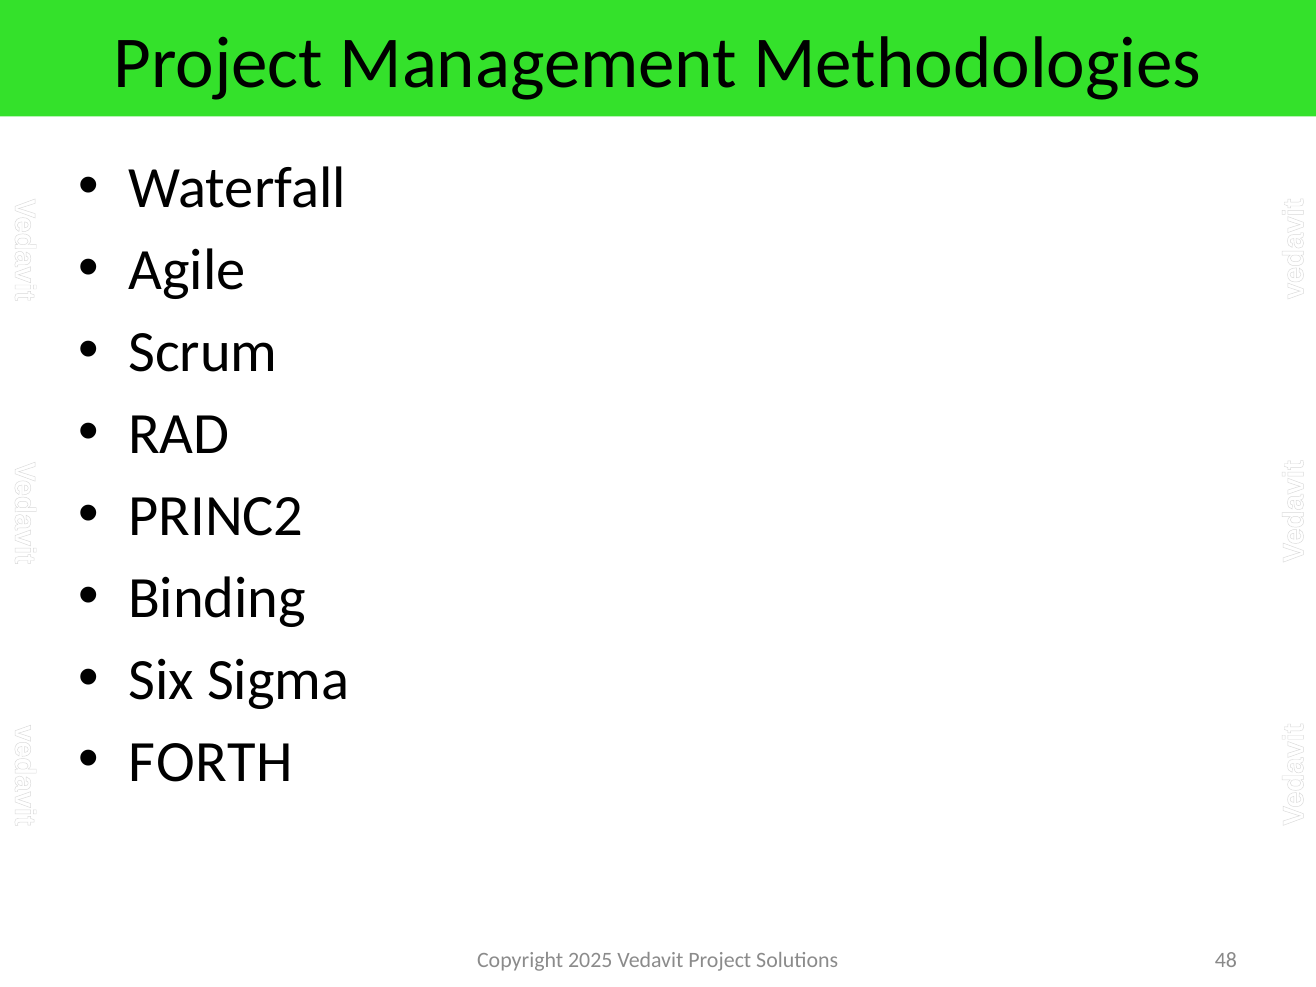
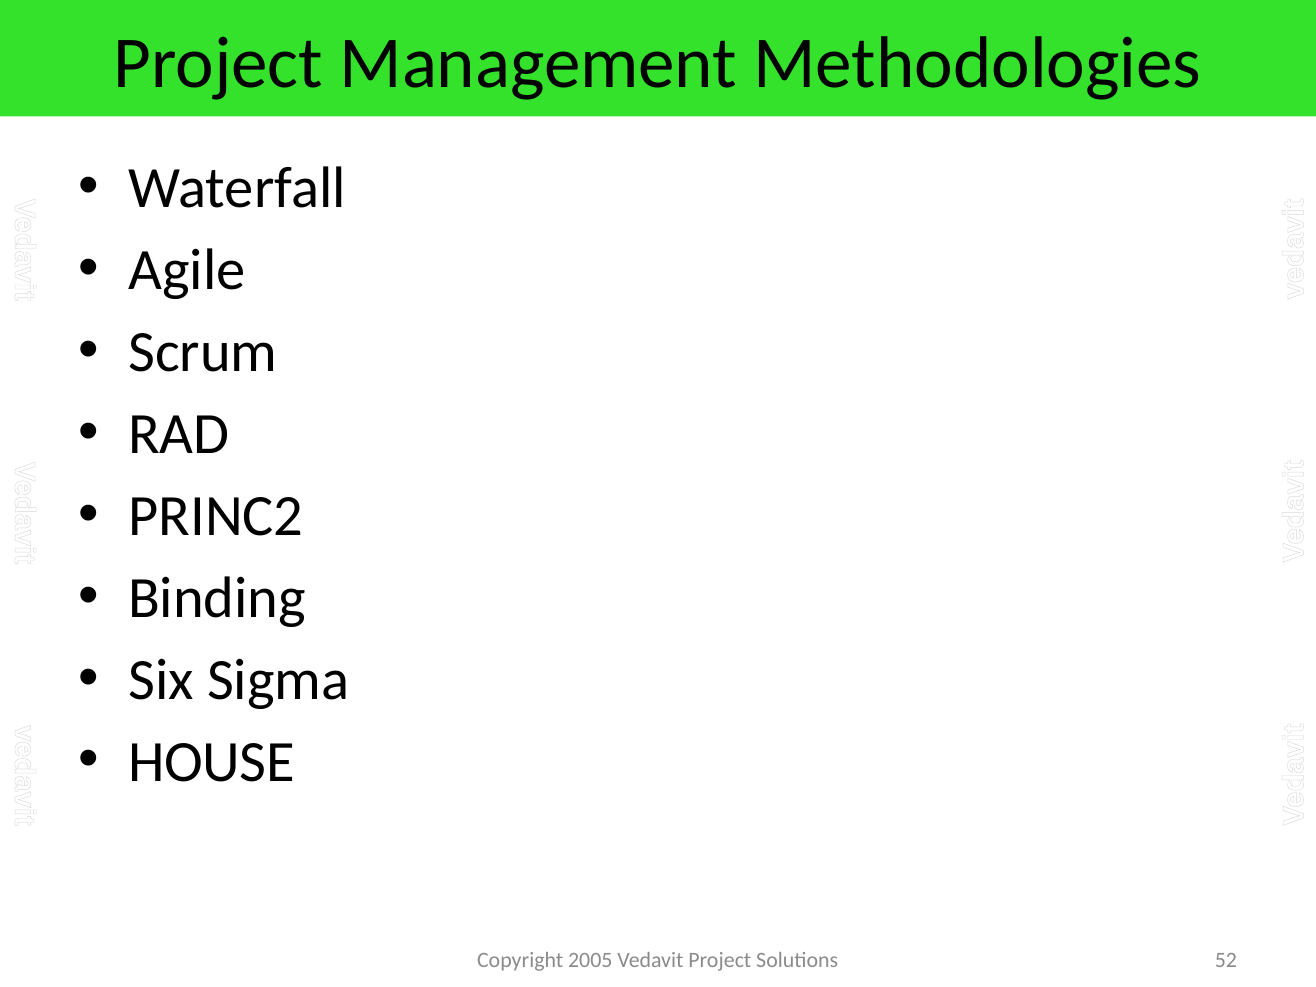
FORTH: FORTH -> HOUSE
2025: 2025 -> 2005
48: 48 -> 52
